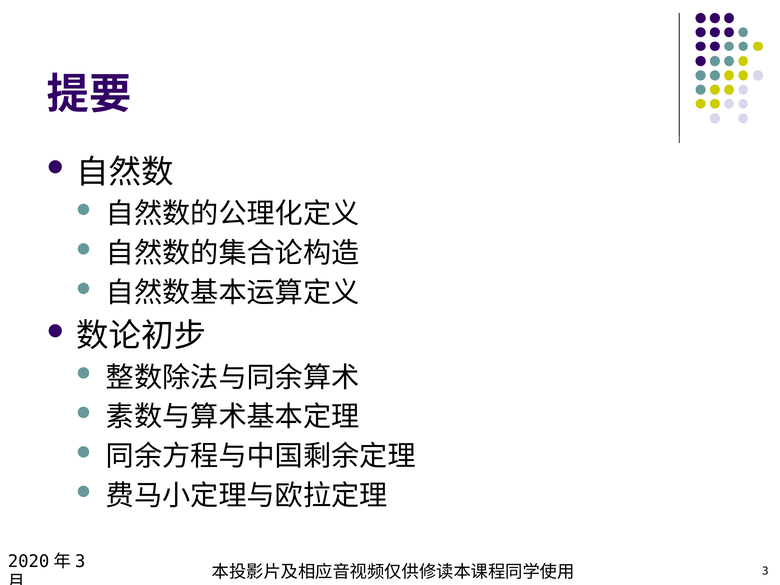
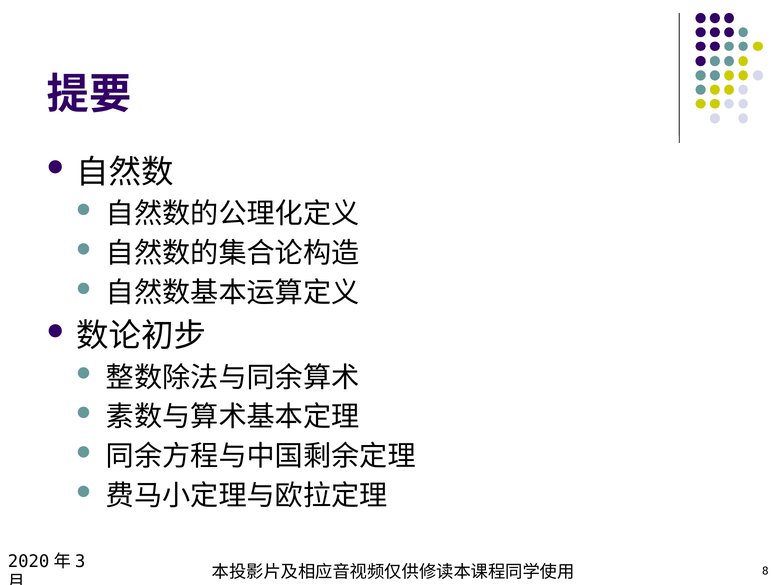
3: 3 -> 8
